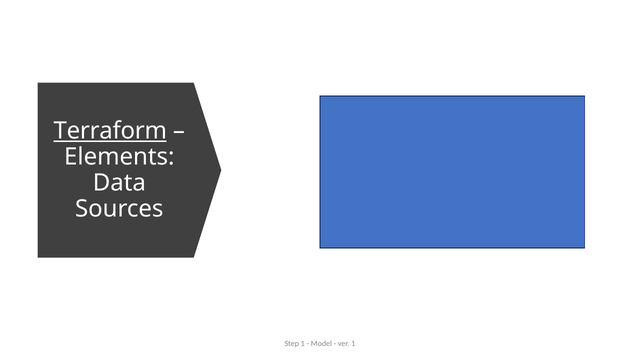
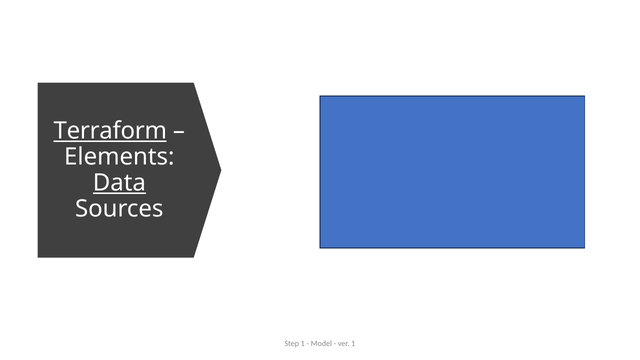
Data underline: none -> present
